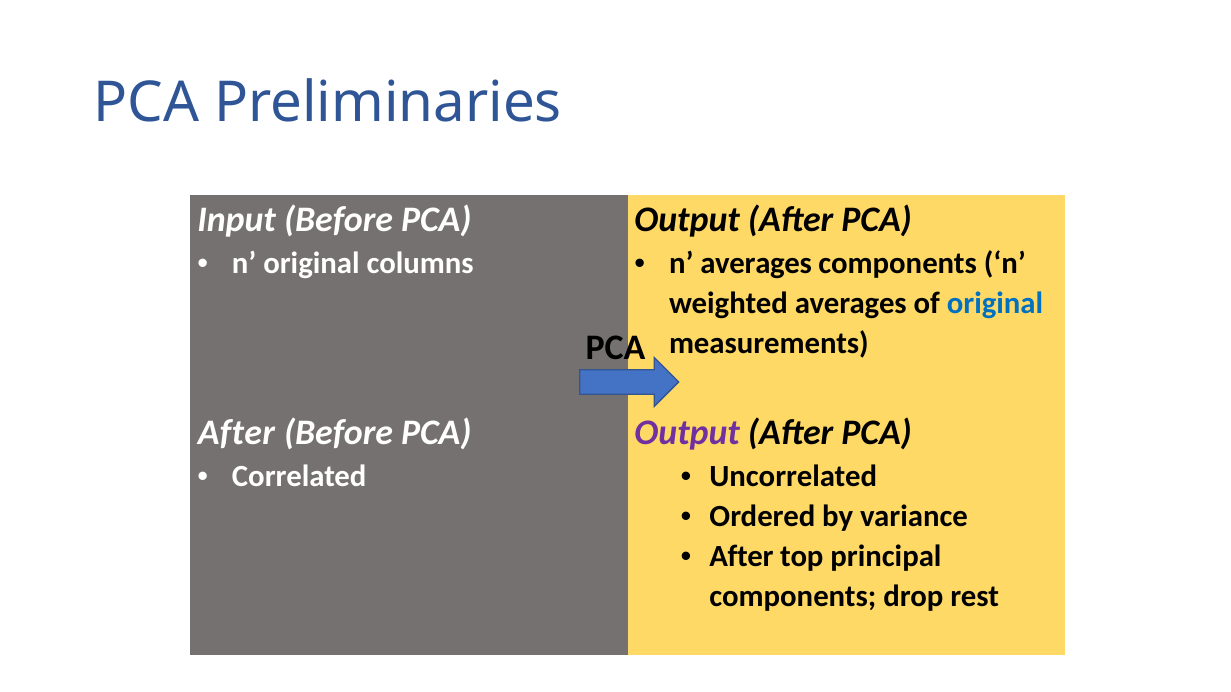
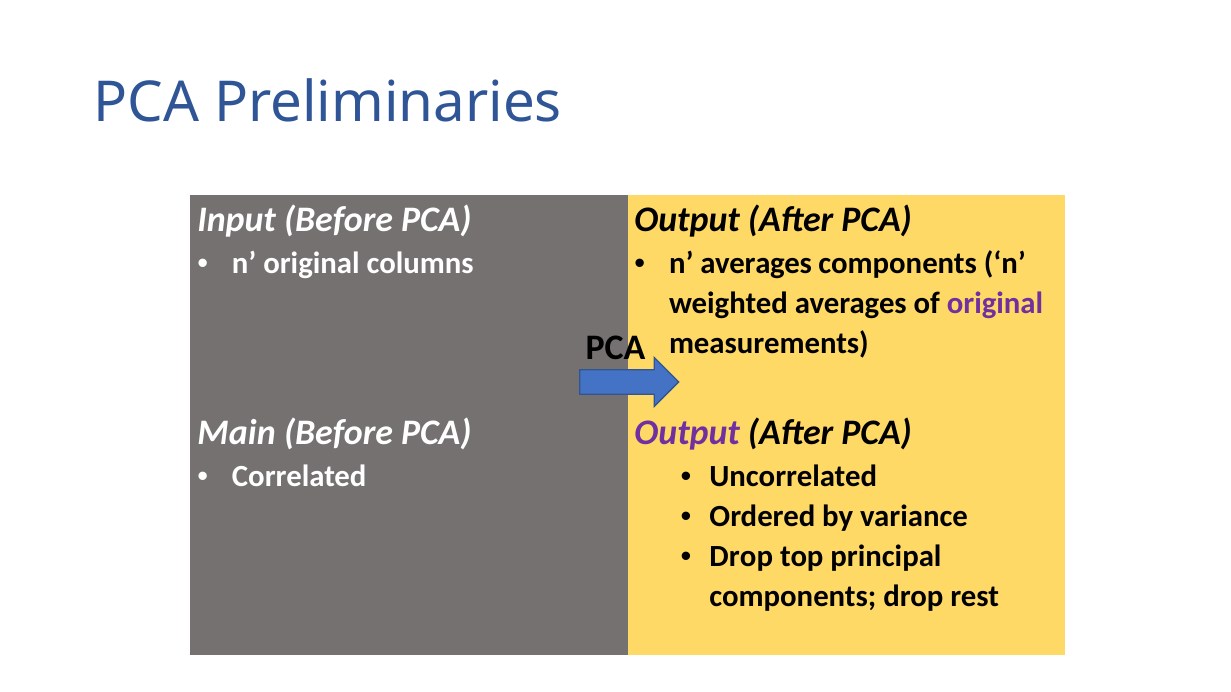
original at (995, 304) colour: blue -> purple
After at (236, 433): After -> Main
After at (741, 557): After -> Drop
